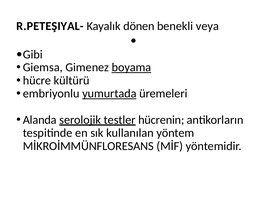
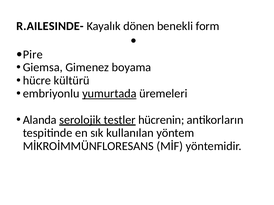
R.PETEŞIYAL-: R.PETEŞIYAL- -> R.AILESINDE-
veya: veya -> form
Gibi: Gibi -> Pire
boyama underline: present -> none
